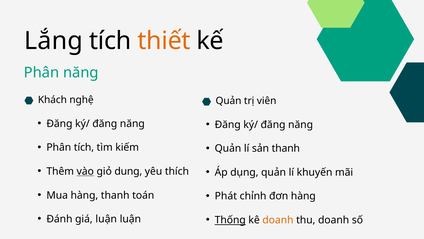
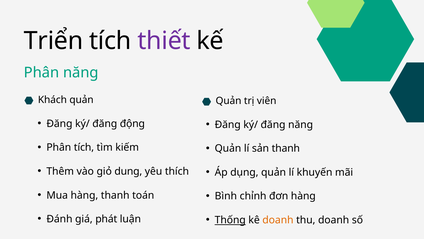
Lắng: Lắng -> Triển
thiết colour: orange -> purple
Khách nghệ: nghệ -> quản
năng at (132, 123): năng -> động
vào underline: present -> none
Phát: Phát -> Bình
giá luận: luận -> phát
